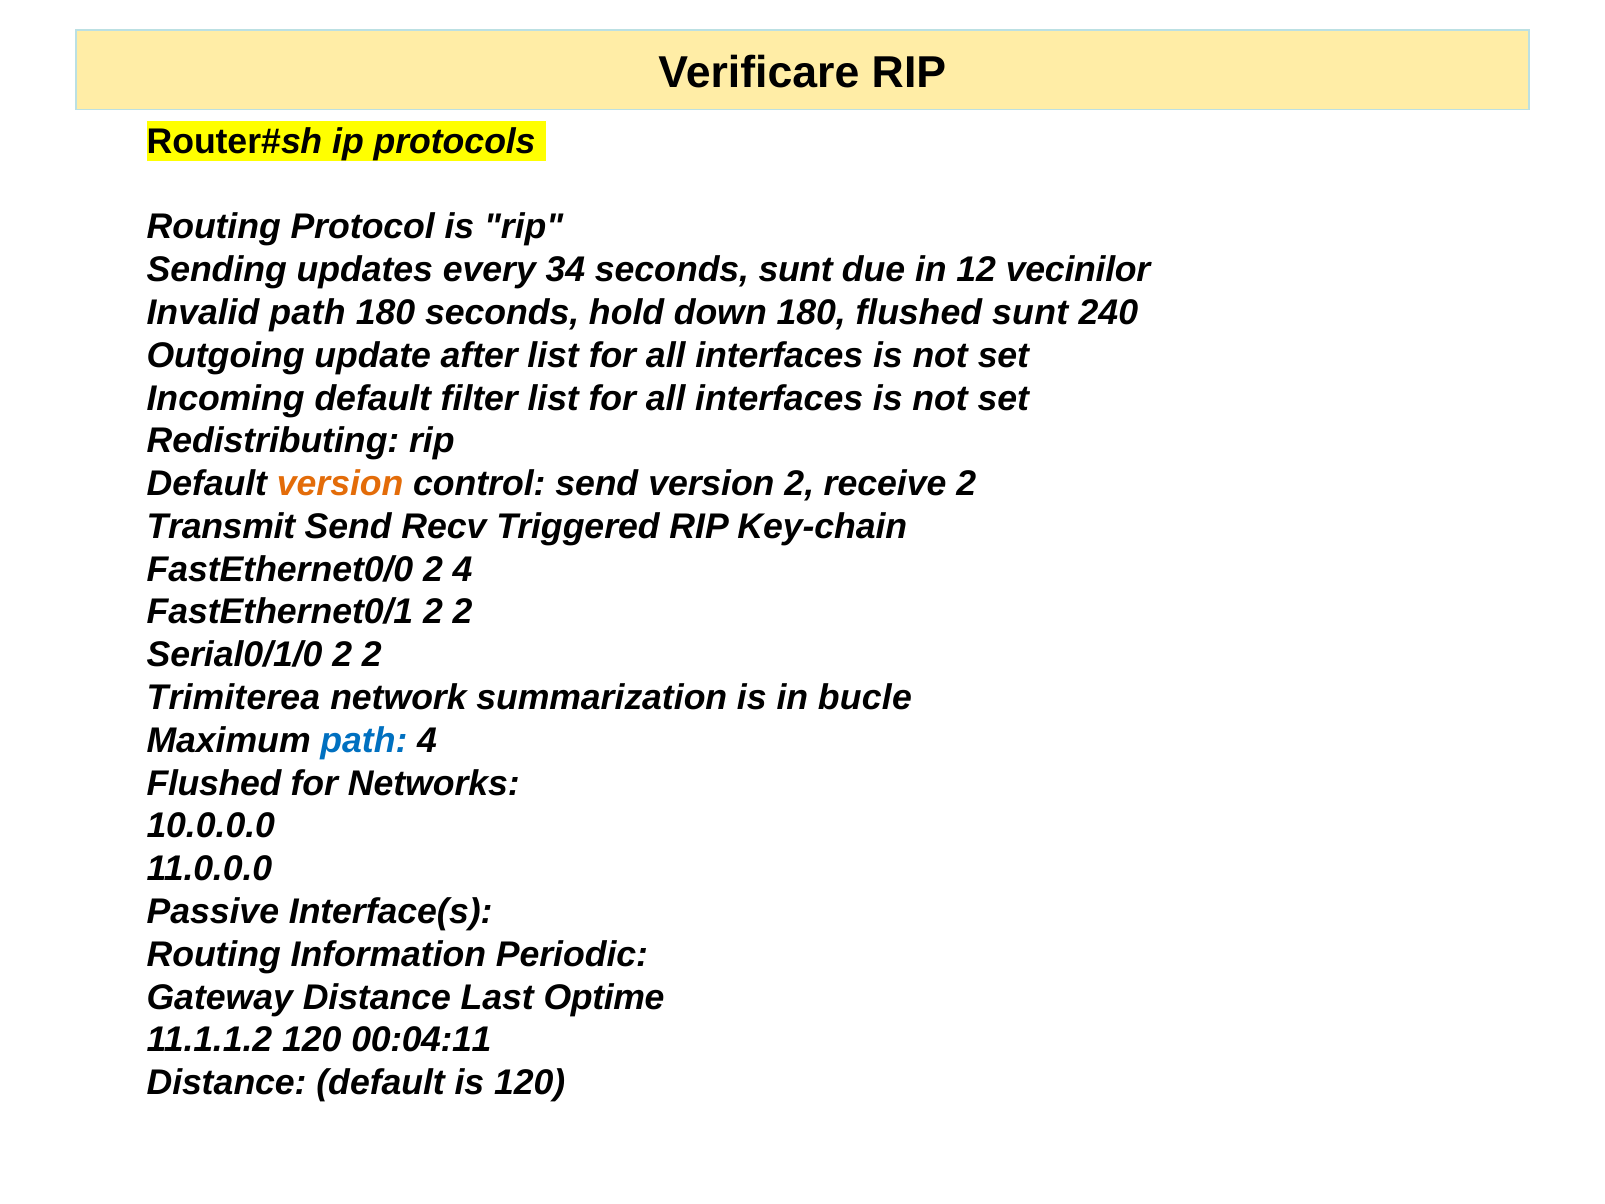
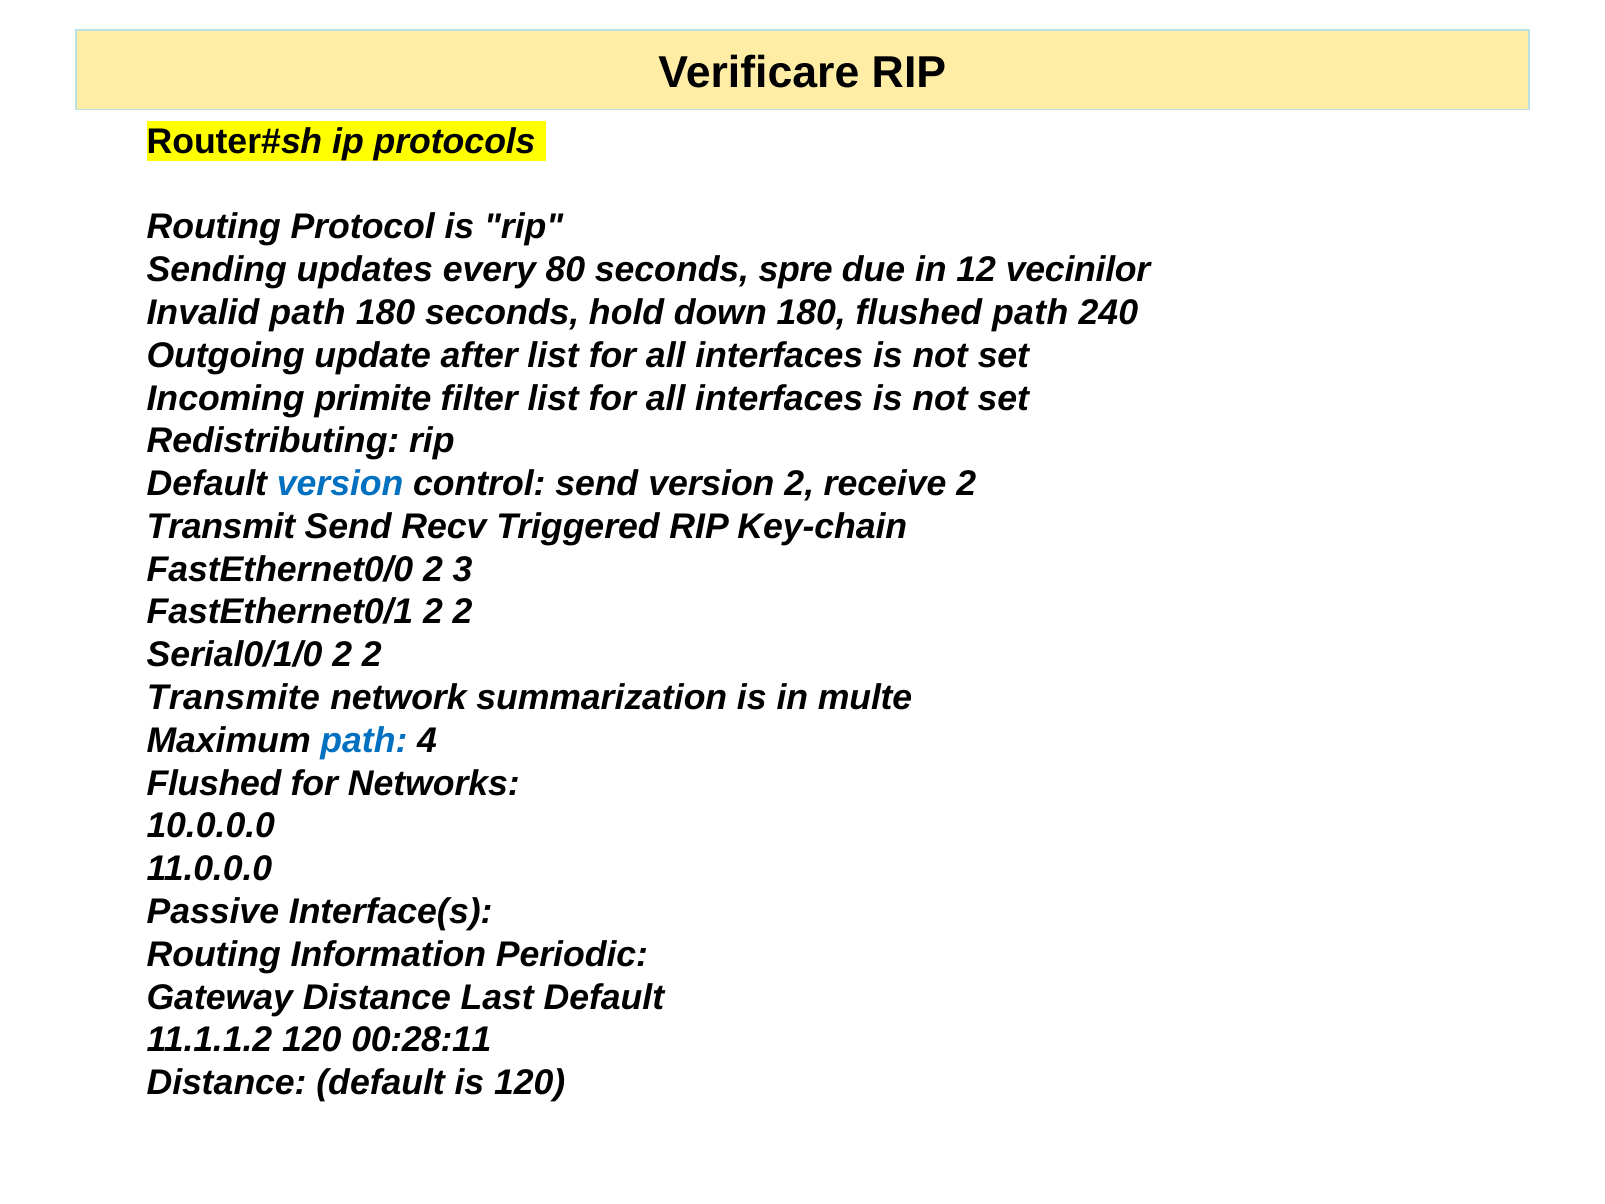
34: 34 -> 80
seconds sunt: sunt -> spre
flushed sunt: sunt -> path
Incoming default: default -> primite
version at (340, 484) colour: orange -> blue
2 4: 4 -> 3
Trimiterea: Trimiterea -> Transmite
bucle: bucle -> multe
Last Optime: Optime -> Default
00:04:11: 00:04:11 -> 00:28:11
